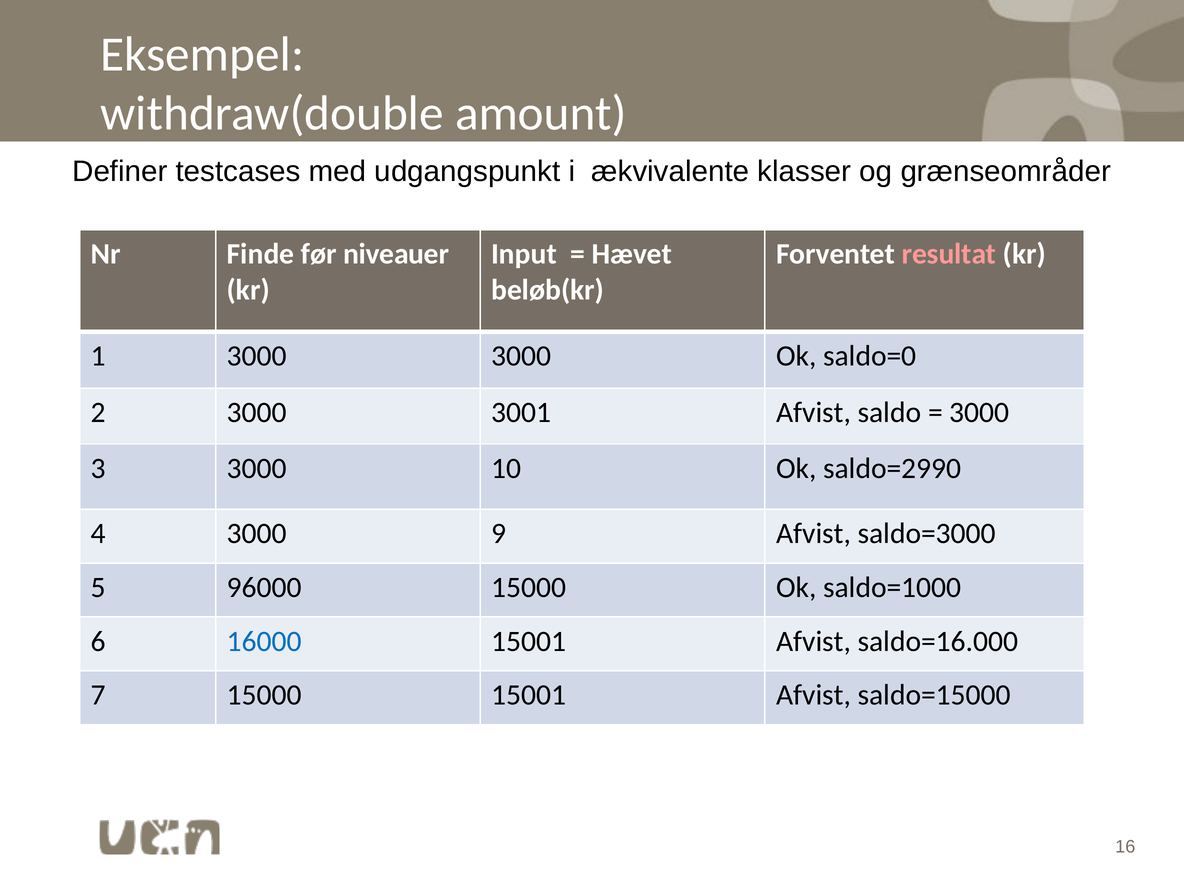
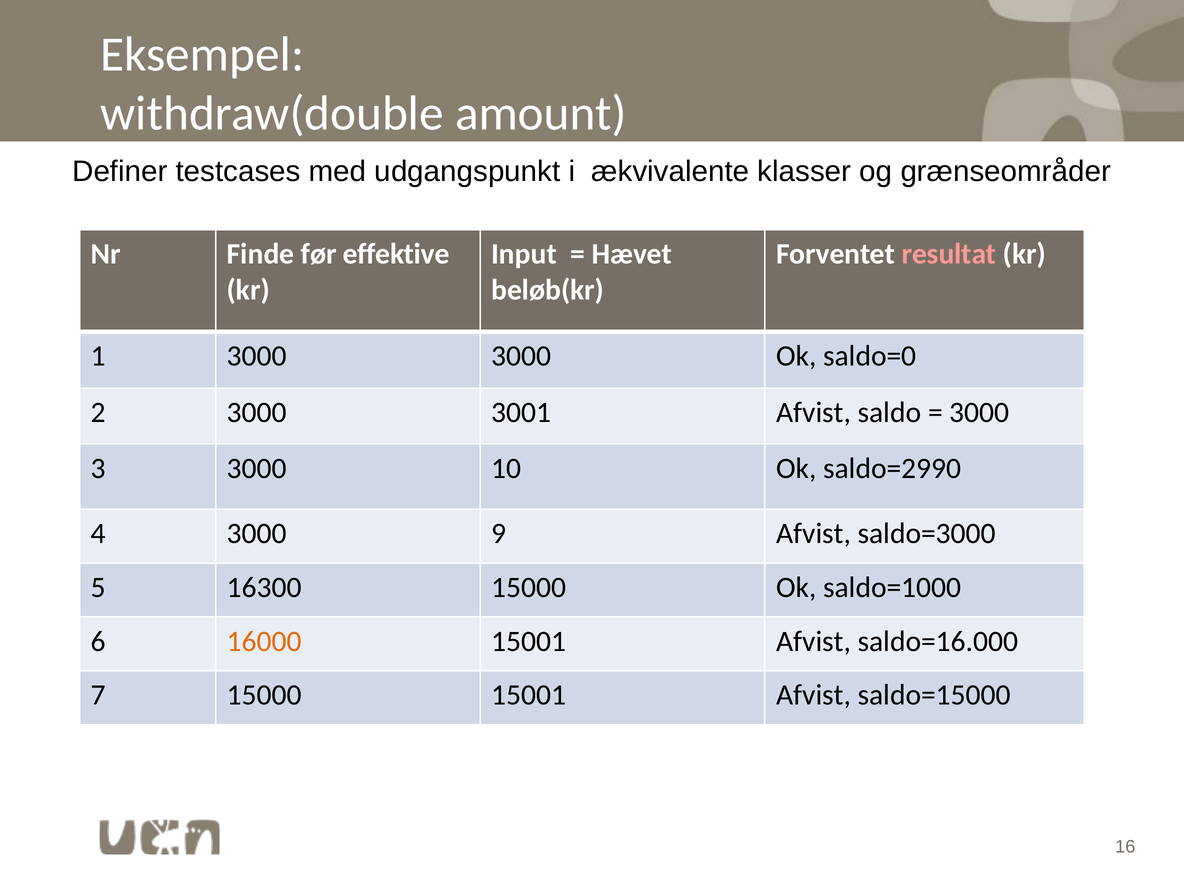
niveauer: niveauer -> effektive
96000: 96000 -> 16300
16000 colour: blue -> orange
